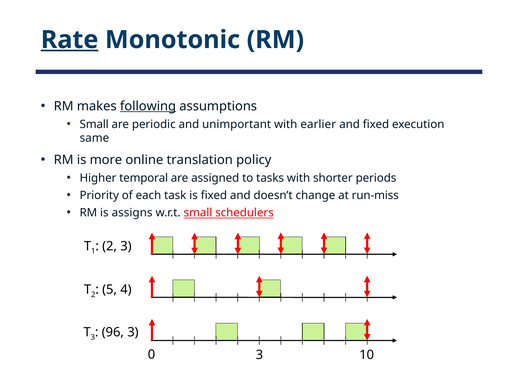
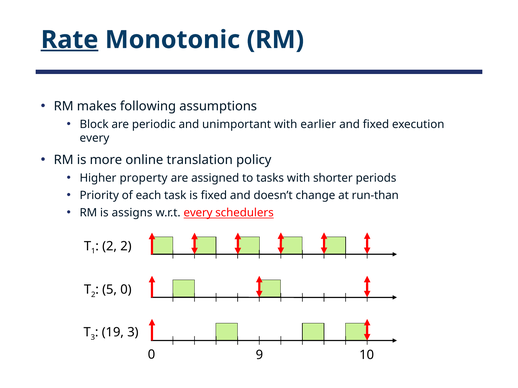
following underline: present -> none
Small at (94, 124): Small -> Block
same at (94, 138): same -> every
temporal: temporal -> property
run-miss: run-miss -> run-than
w.r.t small: small -> every
2 3: 3 -> 2
5 4: 4 -> 0
96: 96 -> 19
0 3: 3 -> 9
